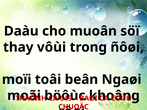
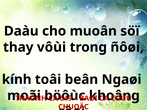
moïi: moïi -> kính
